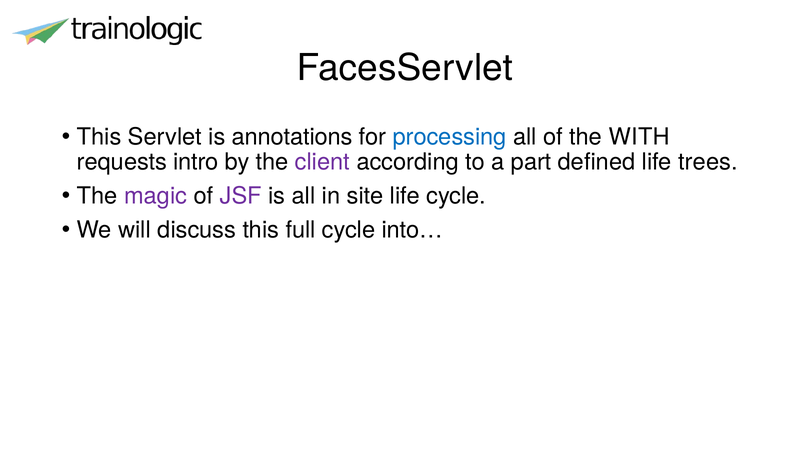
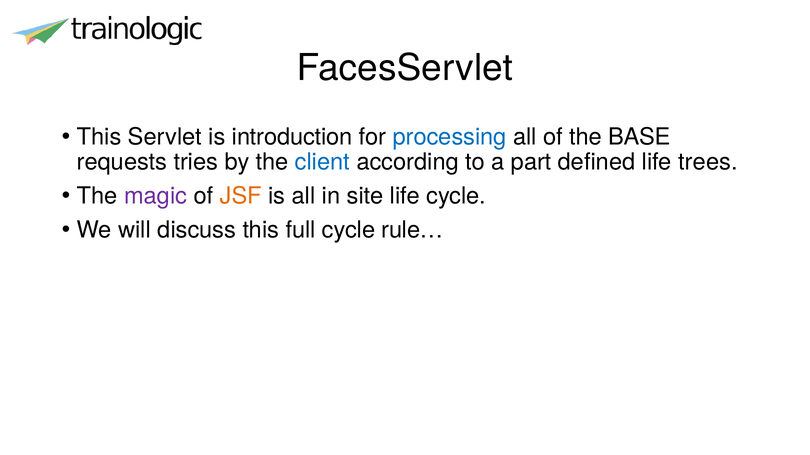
annotations: annotations -> introduction
WITH: WITH -> BASE
intro: intro -> tries
client colour: purple -> blue
JSF colour: purple -> orange
into…: into… -> rule…
